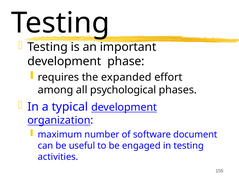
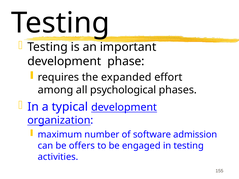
document: document -> admission
useful: useful -> offers
